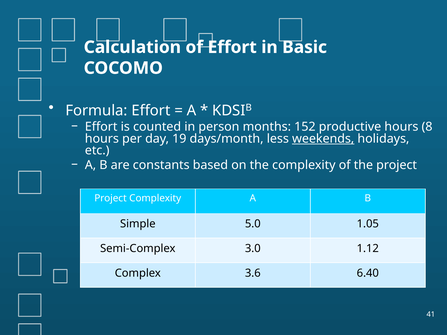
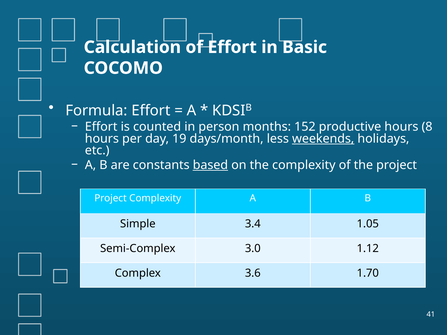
based underline: none -> present
5.0: 5.0 -> 3.4
6.40: 6.40 -> 1.70
